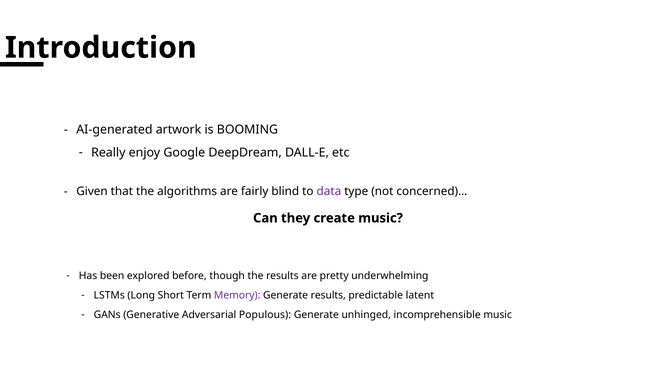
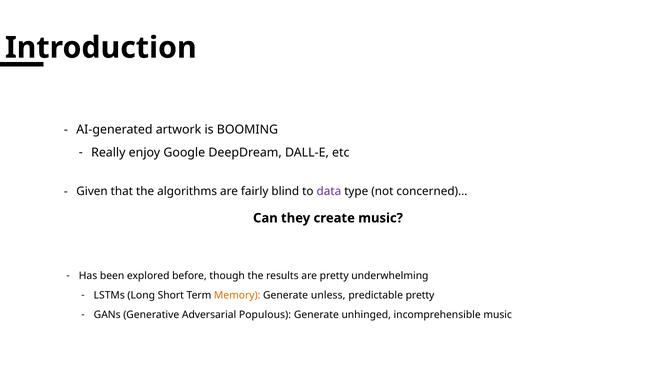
Memory colour: purple -> orange
Generate results: results -> unless
predictable latent: latent -> pretty
